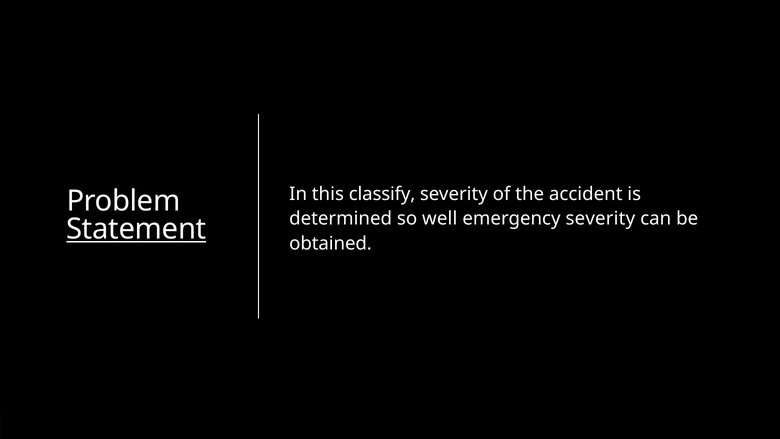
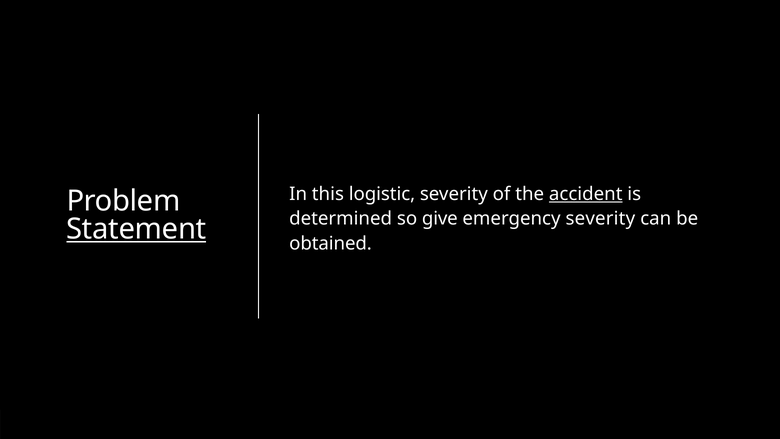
classify: classify -> logistic
accident underline: none -> present
well: well -> give
